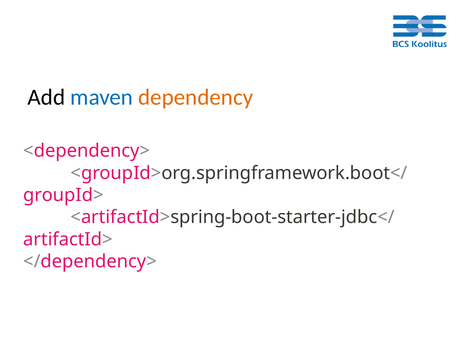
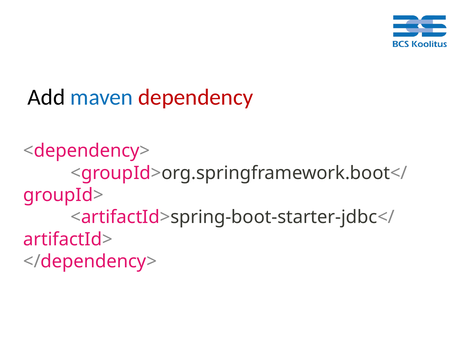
dependency colour: orange -> red
